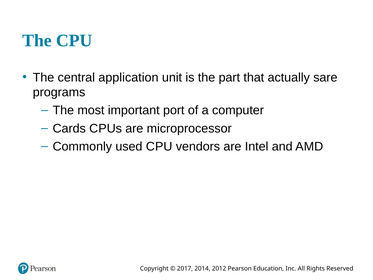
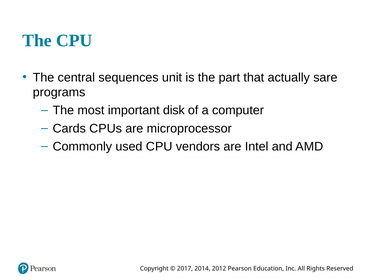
application: application -> sequences
port: port -> disk
